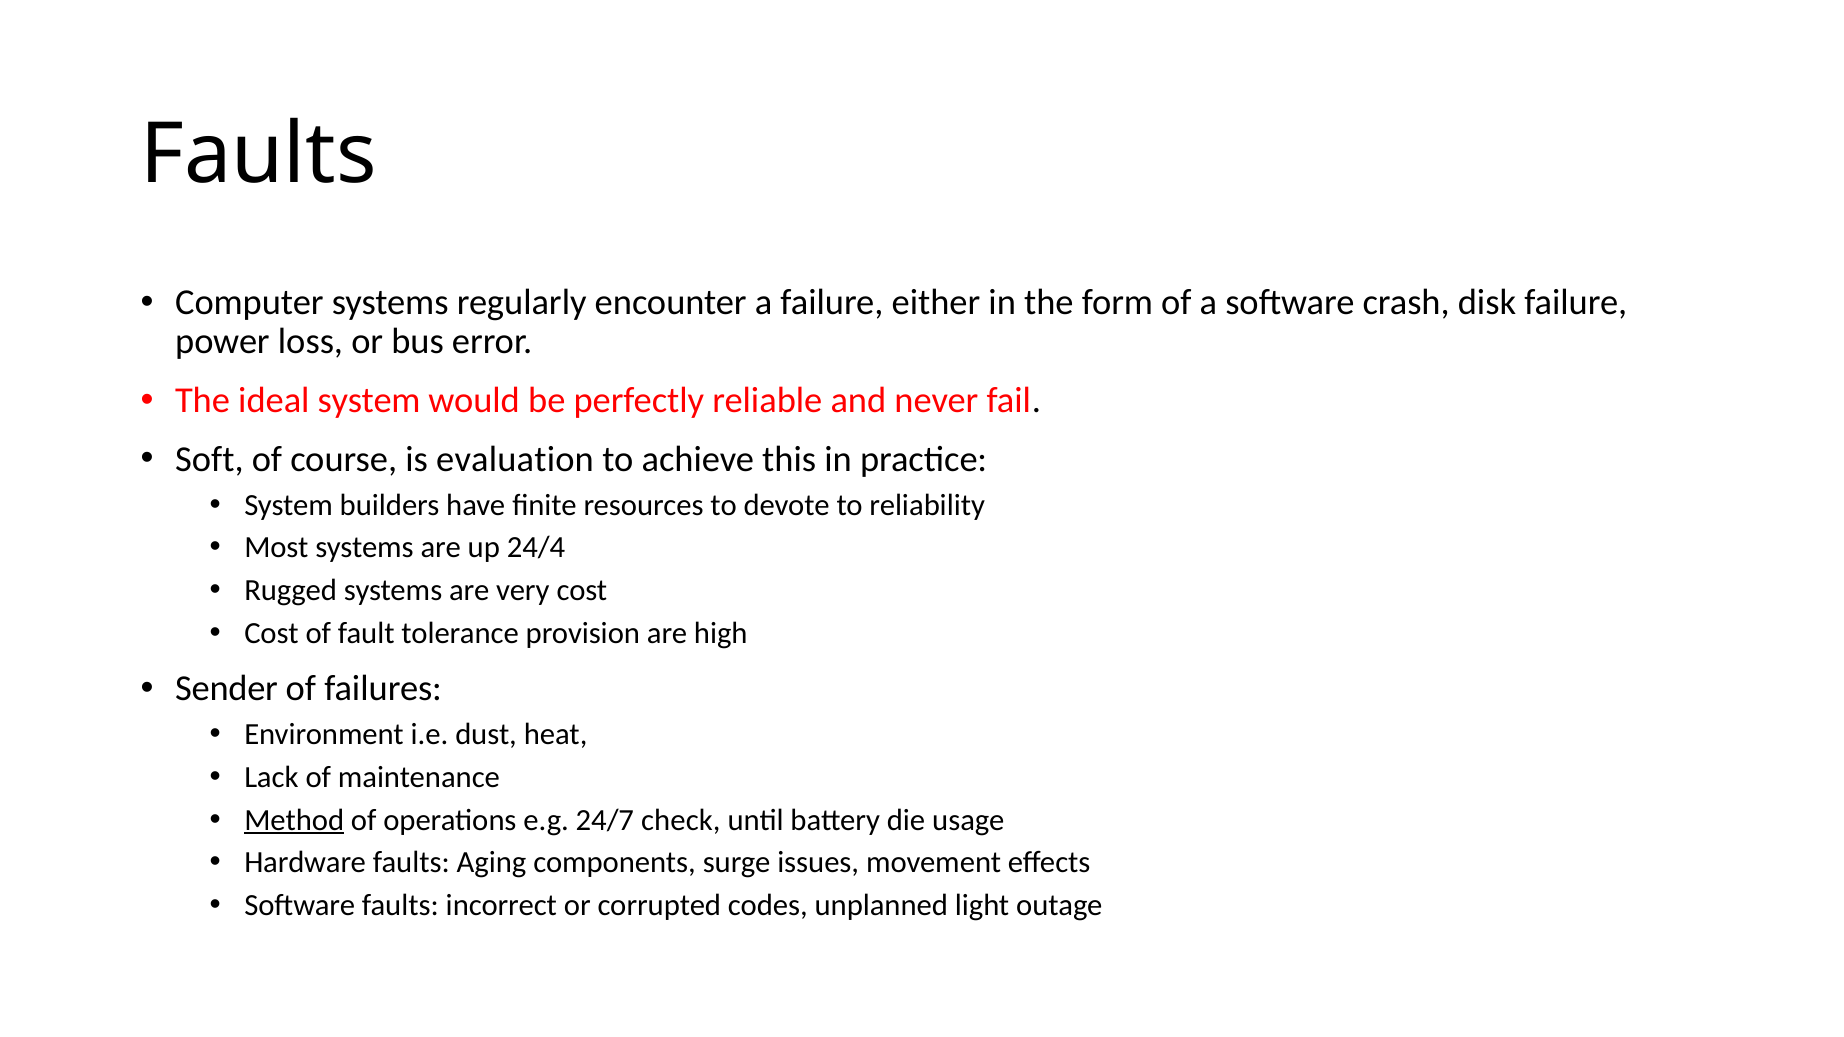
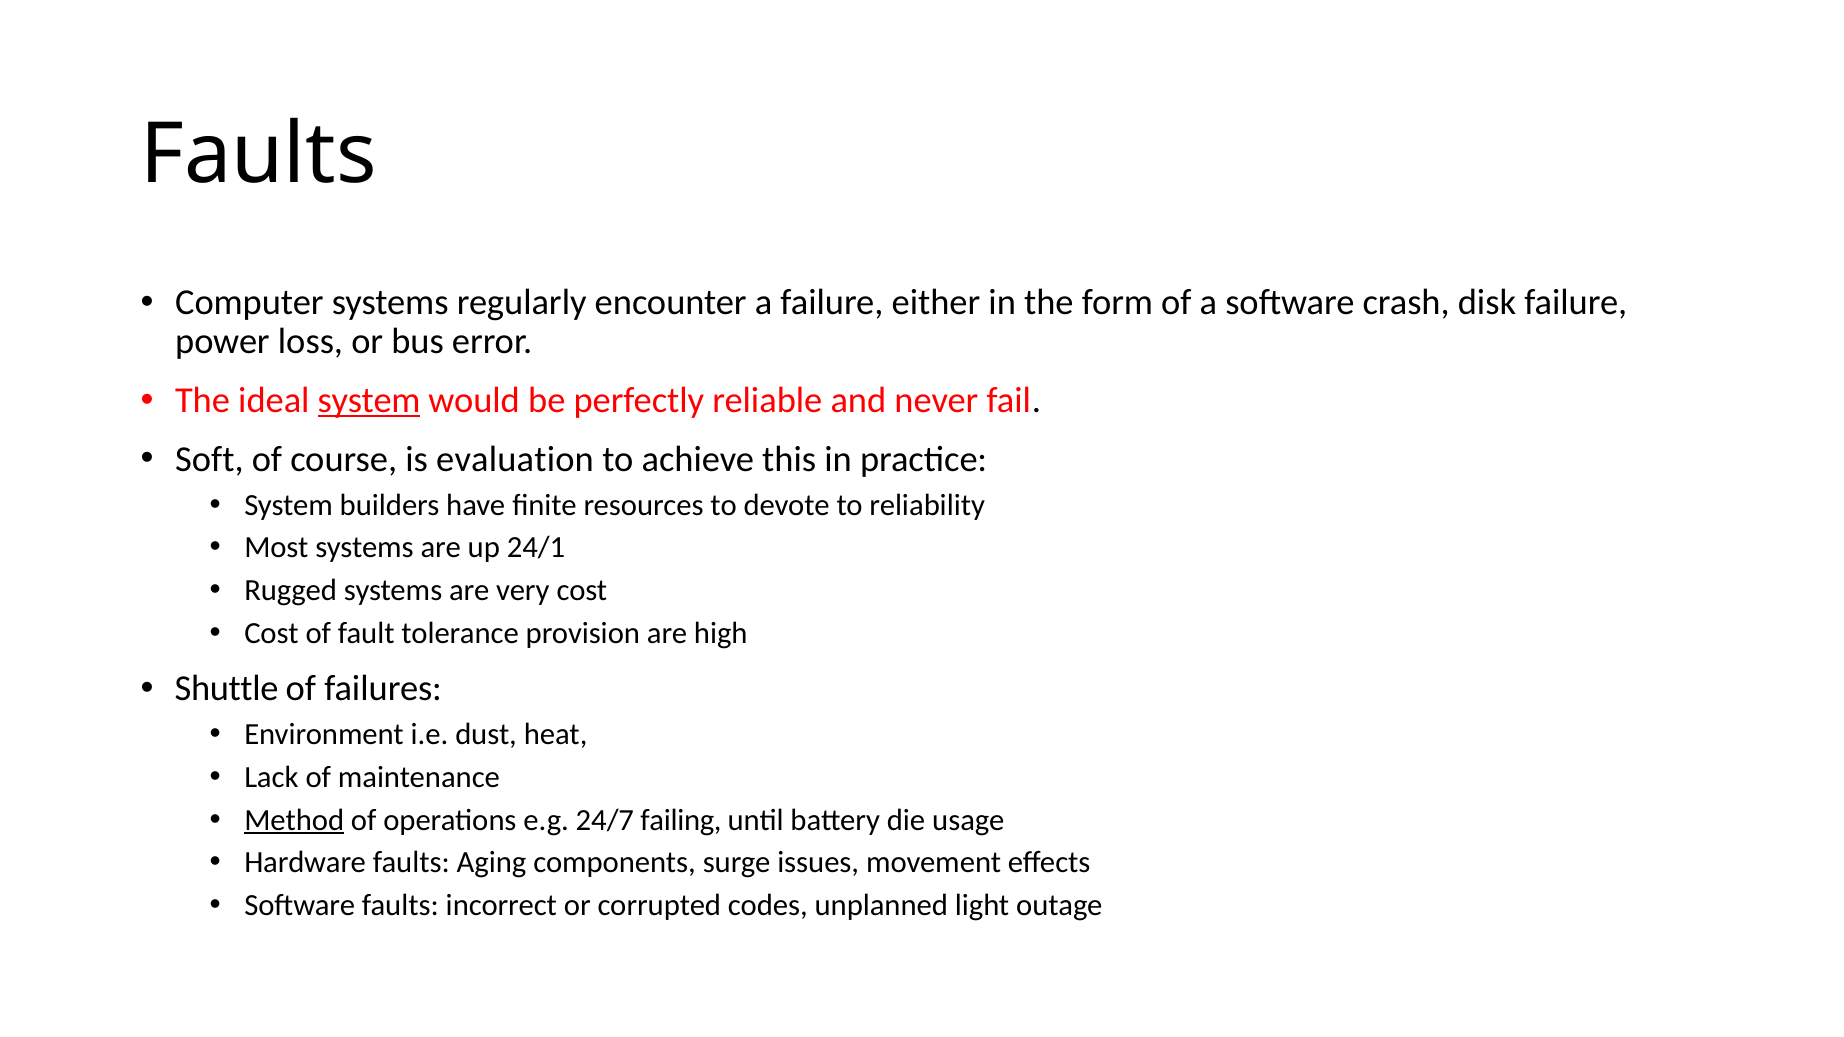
system at (369, 401) underline: none -> present
24/4: 24/4 -> 24/1
Sender: Sender -> Shuttle
check: check -> failing
